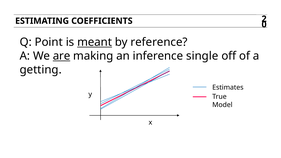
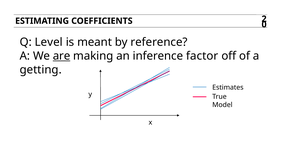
Point: Point -> Level
meant underline: present -> none
single: single -> factor
